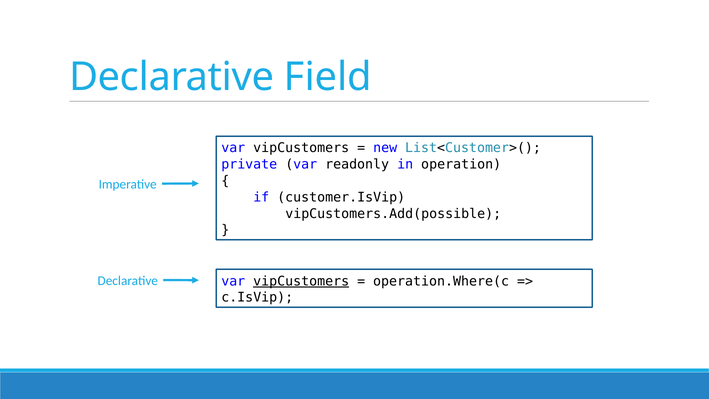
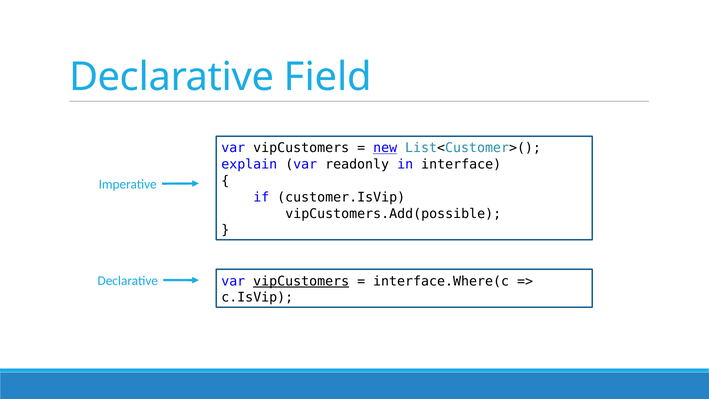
new underline: none -> present
private: private -> explain
operation: operation -> interface
operation.Where(c: operation.Where(c -> interface.Where(c
